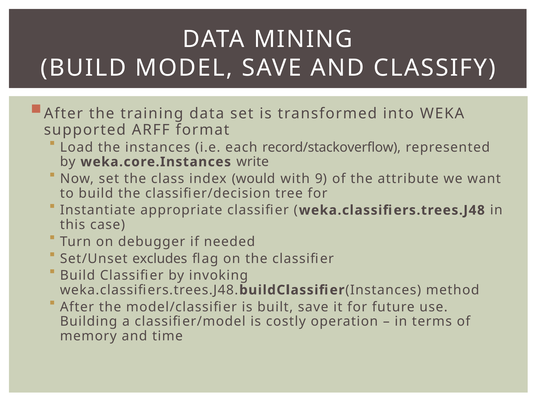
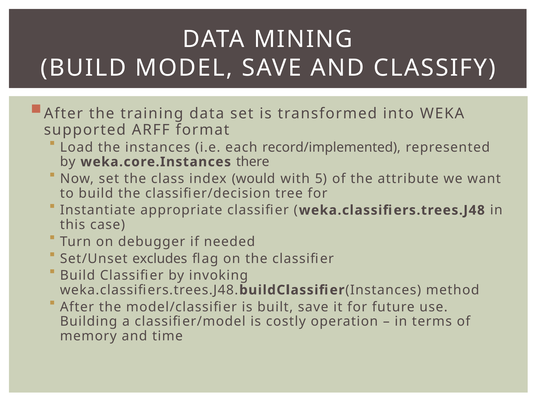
record/stackoverflow: record/stackoverflow -> record/implemented
write: write -> there
9: 9 -> 5
